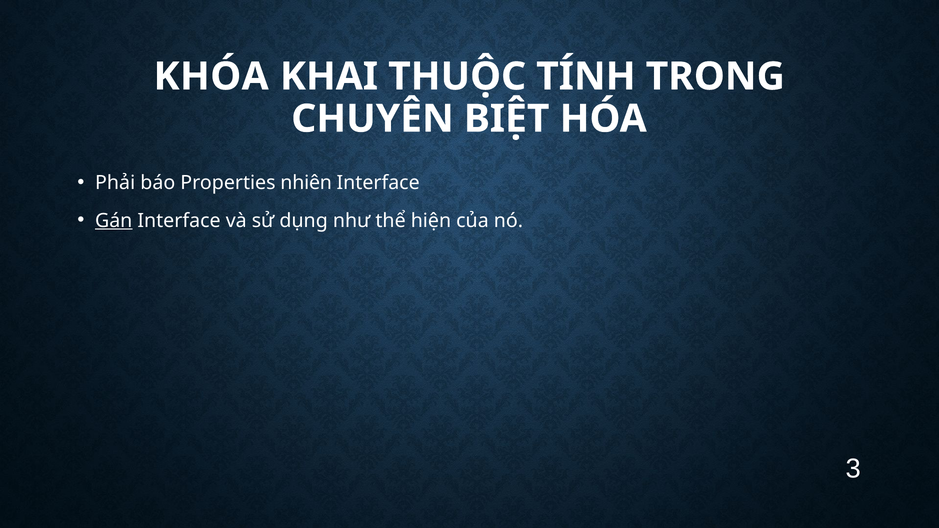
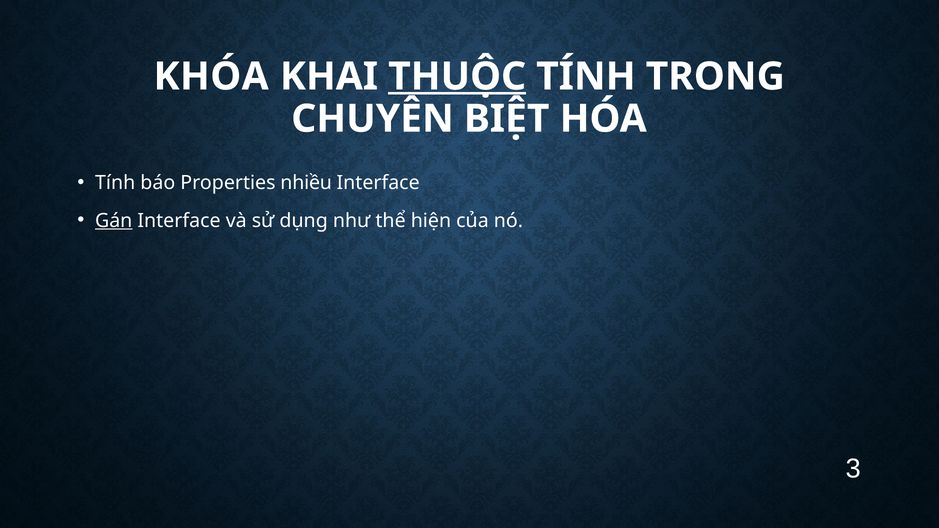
THUỘC underline: none -> present
Phải at (115, 183): Phải -> Tính
nhiên: nhiên -> nhiều
